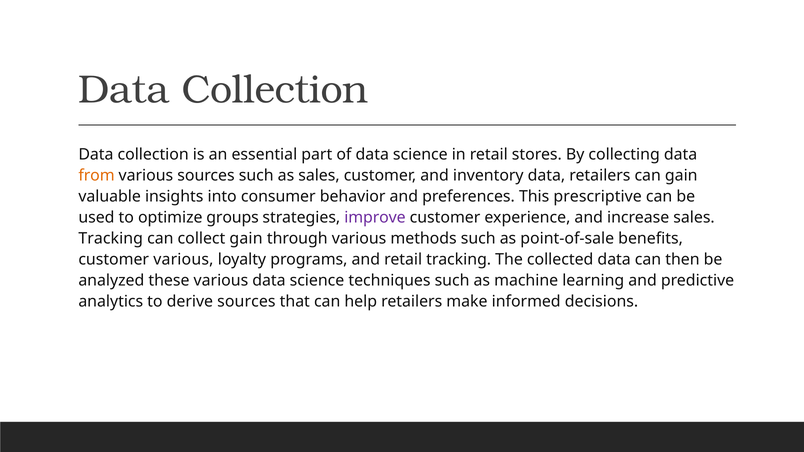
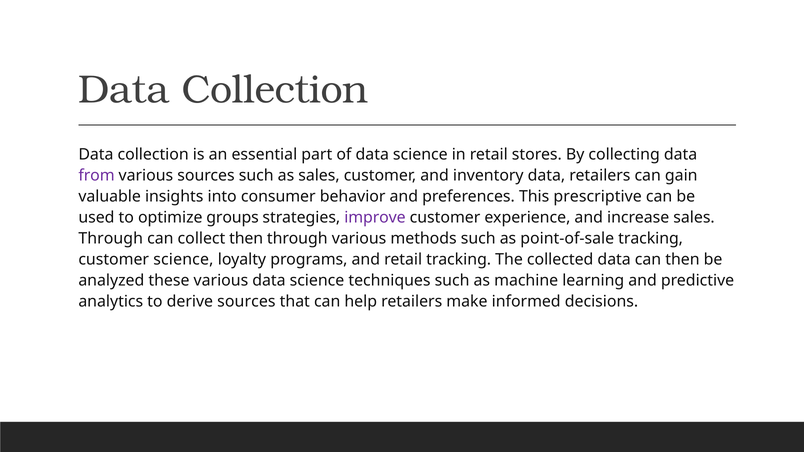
from colour: orange -> purple
Tracking at (111, 239): Tracking -> Through
collect gain: gain -> then
point-of-sale benefits: benefits -> tracking
customer various: various -> science
